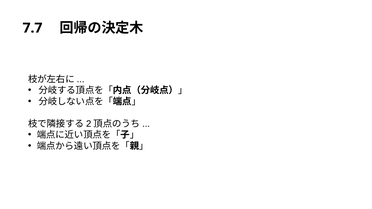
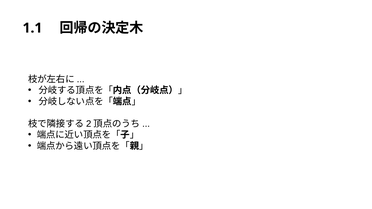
7.7: 7.7 -> 1.1
